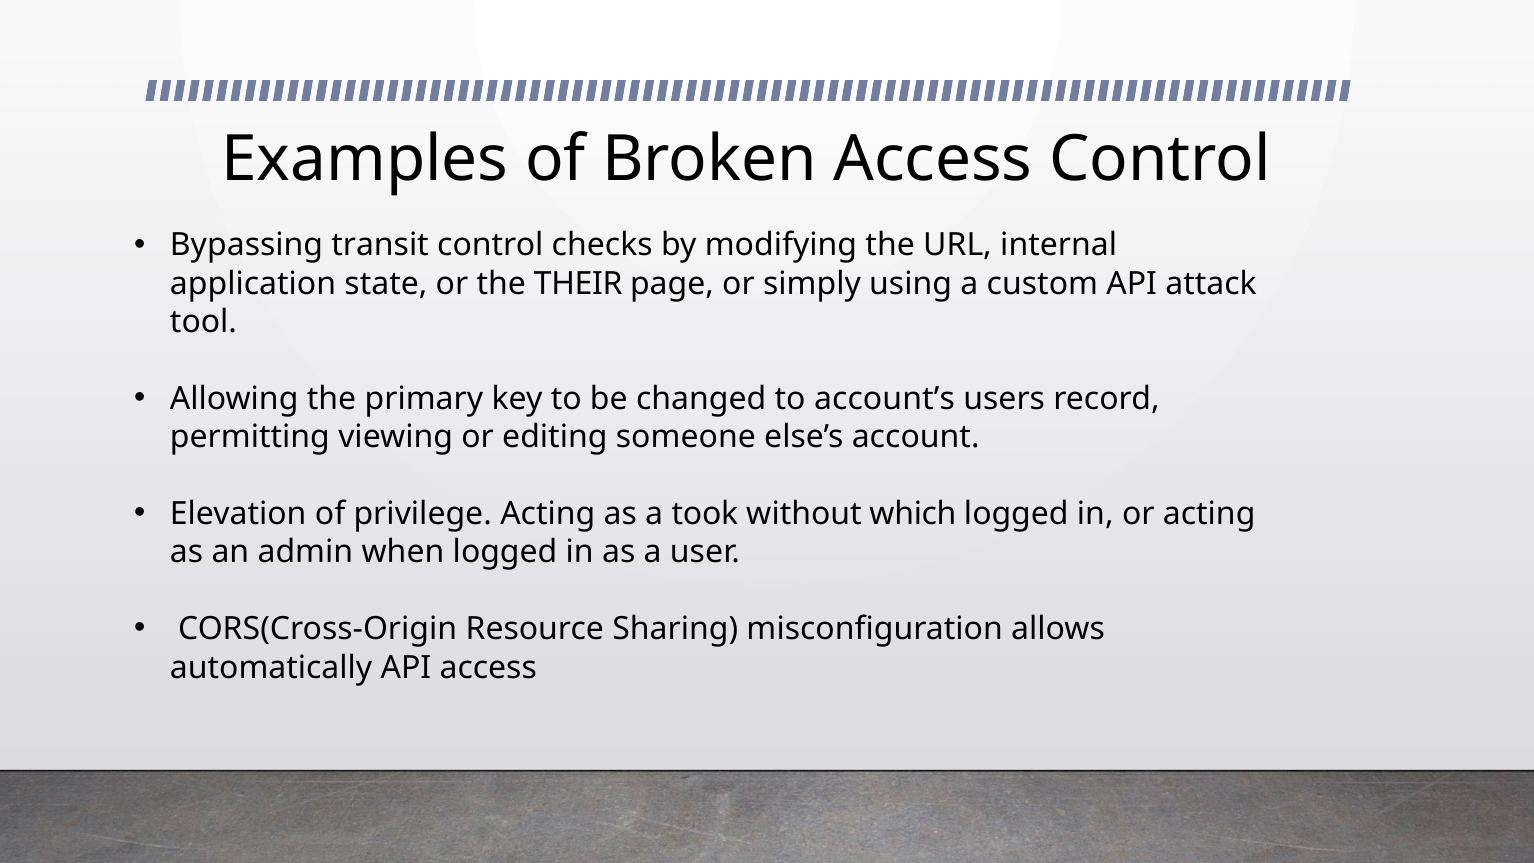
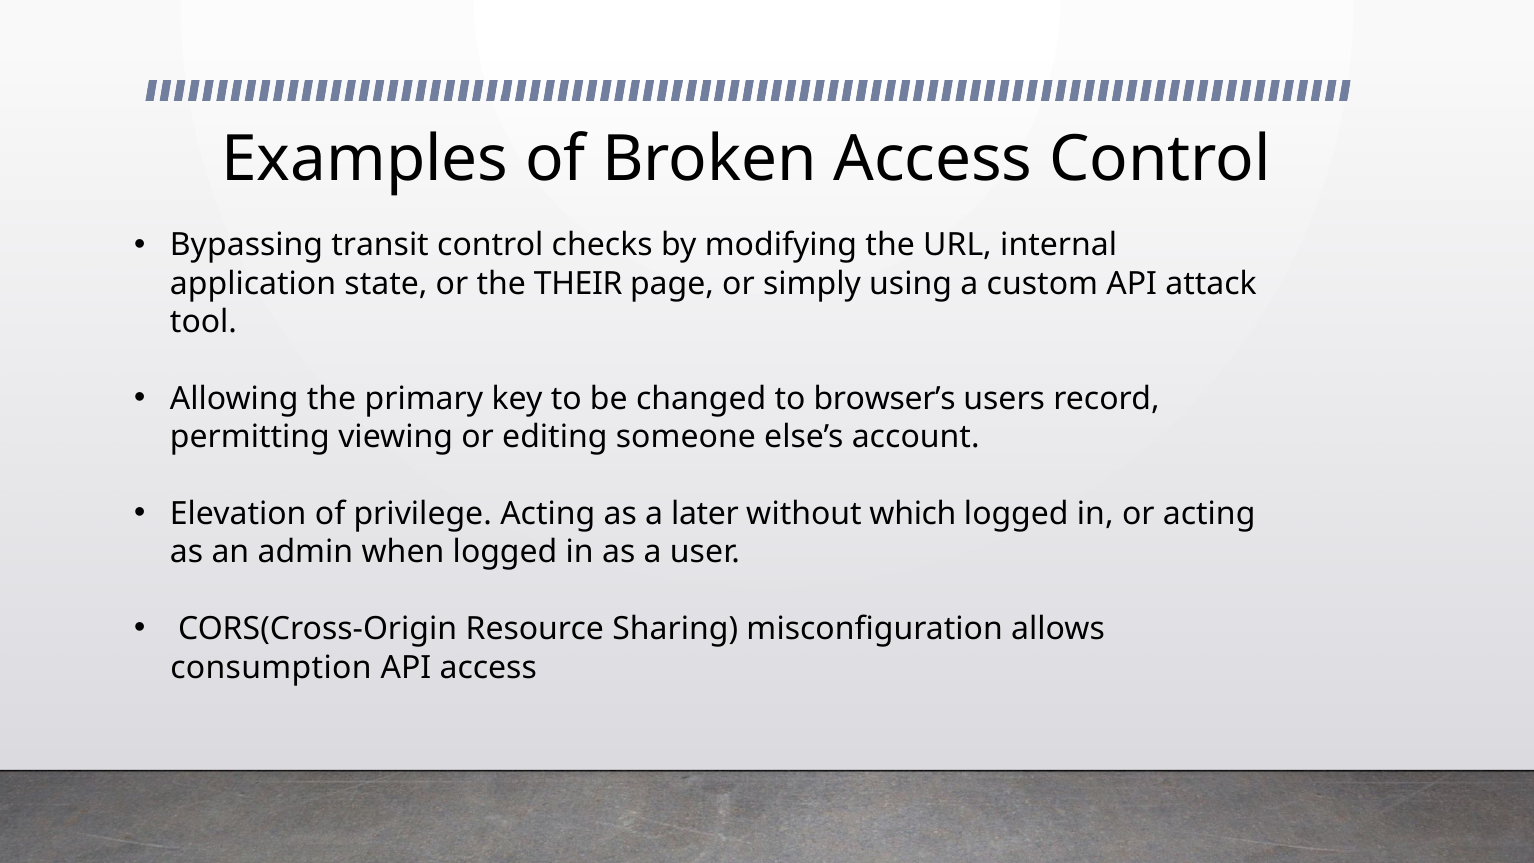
account’s: account’s -> browser’s
took: took -> later
automatically: automatically -> consumption
